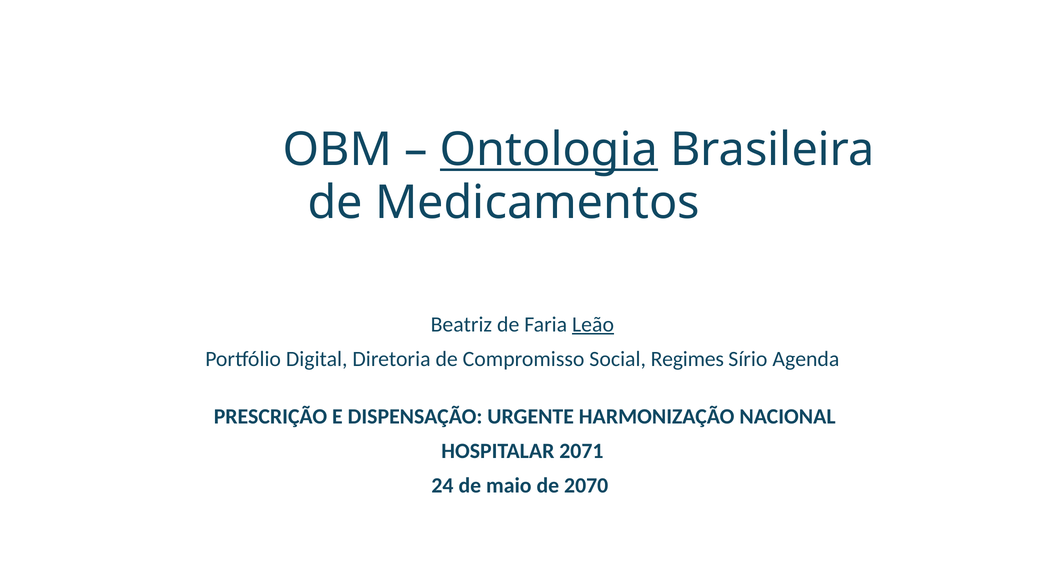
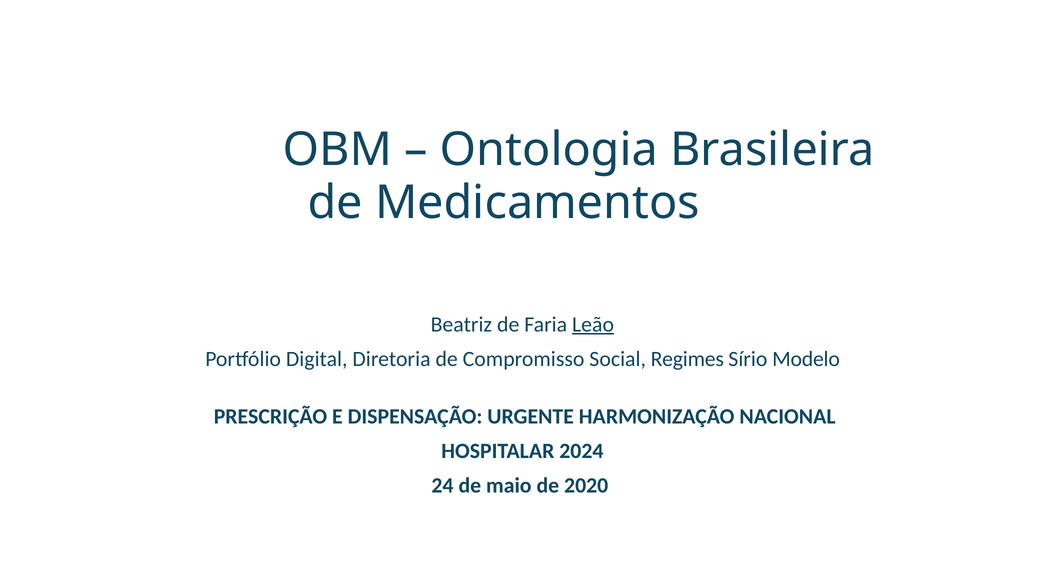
Ontologia underline: present -> none
Agenda: Agenda -> Modelo
2071: 2071 -> 2024
2070: 2070 -> 2020
